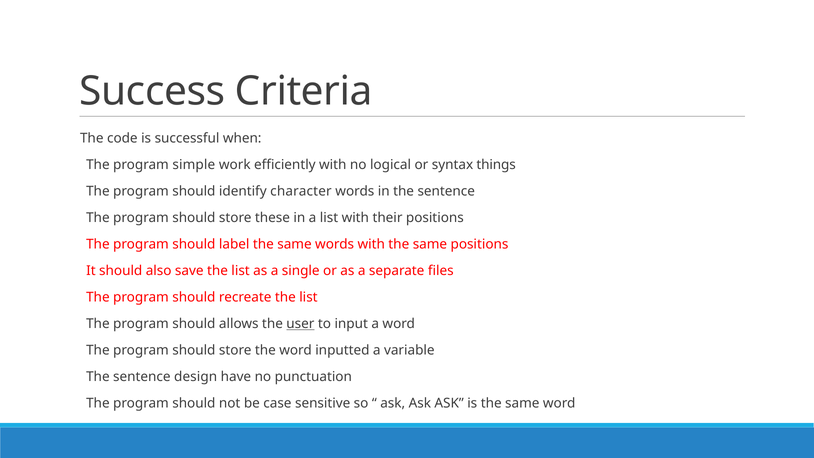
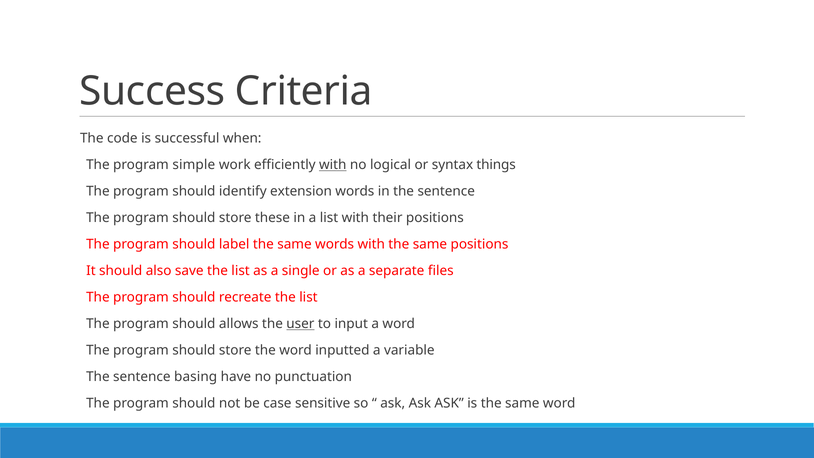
with at (333, 165) underline: none -> present
character: character -> extension
design: design -> basing
